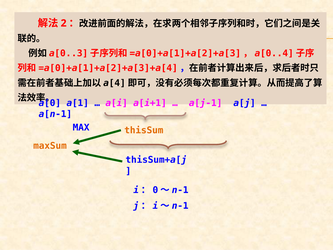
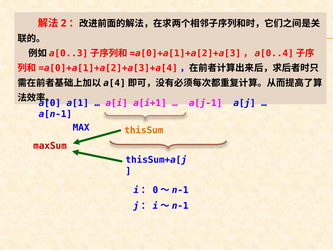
maxSum colour: orange -> red
